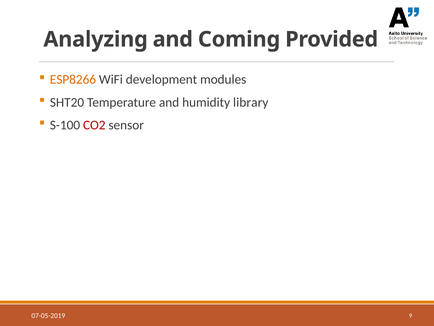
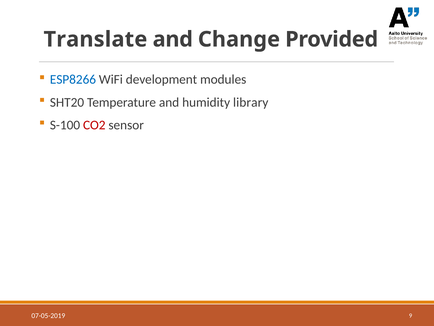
Analyzing: Analyzing -> Translate
Coming: Coming -> Change
ESP8266 colour: orange -> blue
